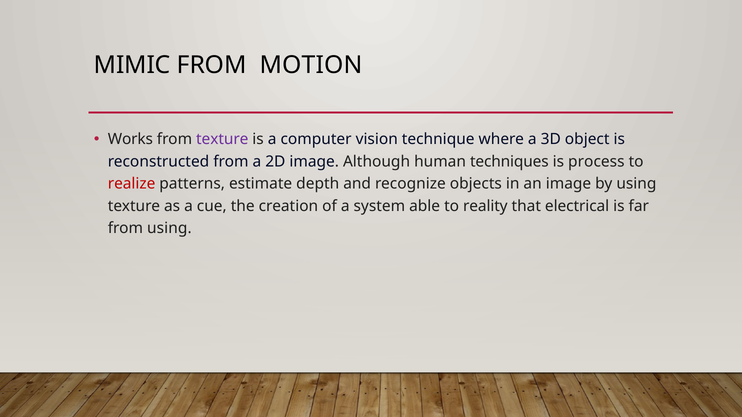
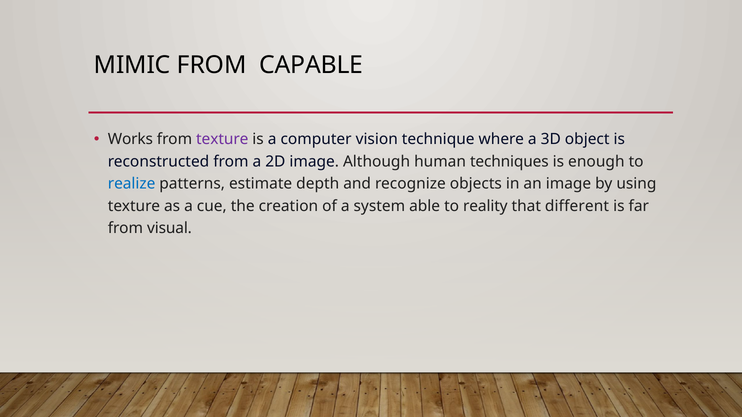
MOTION: MOTION -> CAPABLE
process: process -> enough
realize colour: red -> blue
electrical: electrical -> different
from using: using -> visual
